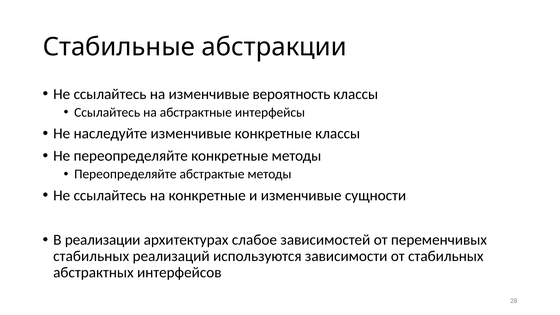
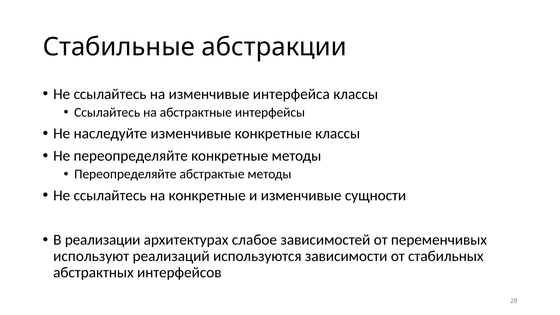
вероятность: вероятность -> интерфейса
стабильных at (91, 256): стабильных -> используют
